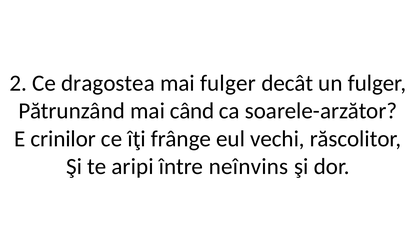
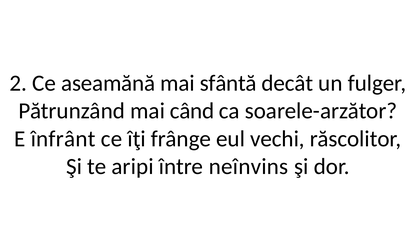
dragostea: dragostea -> aseamănă
mai fulger: fulger -> sfântă
crinilor: crinilor -> înfrânt
